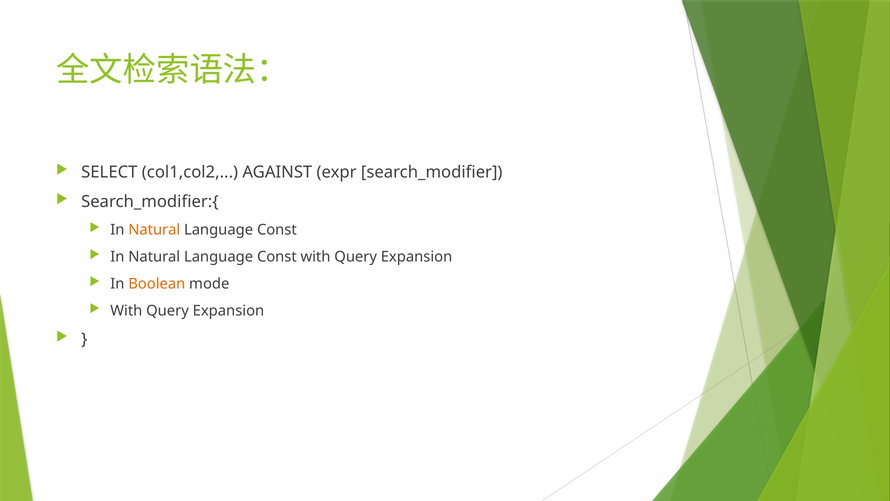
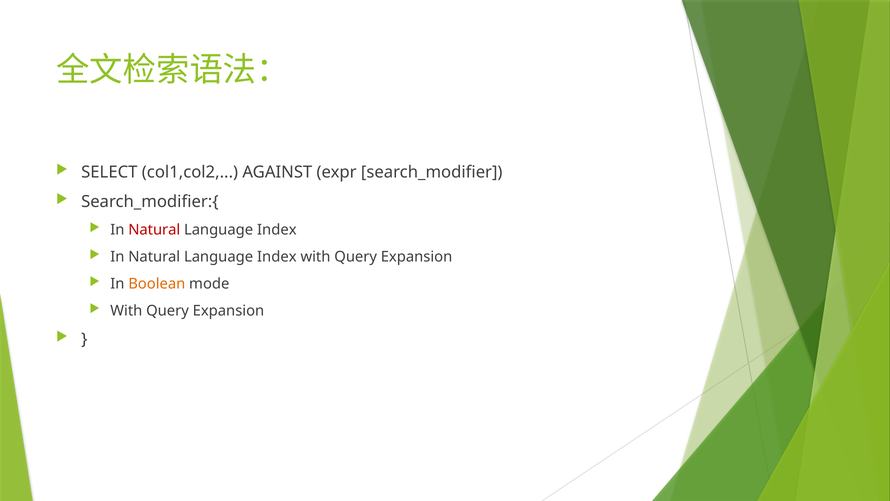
Natural at (154, 230) colour: orange -> red
Const at (277, 230): Const -> Index
Const at (277, 257): Const -> Index
